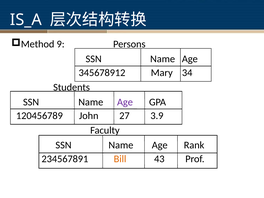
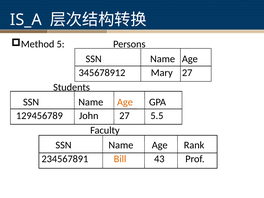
9: 9 -> 5
Mary 34: 34 -> 27
Age at (125, 102) colour: purple -> orange
120456789: 120456789 -> 129456789
3.9: 3.9 -> 5.5
